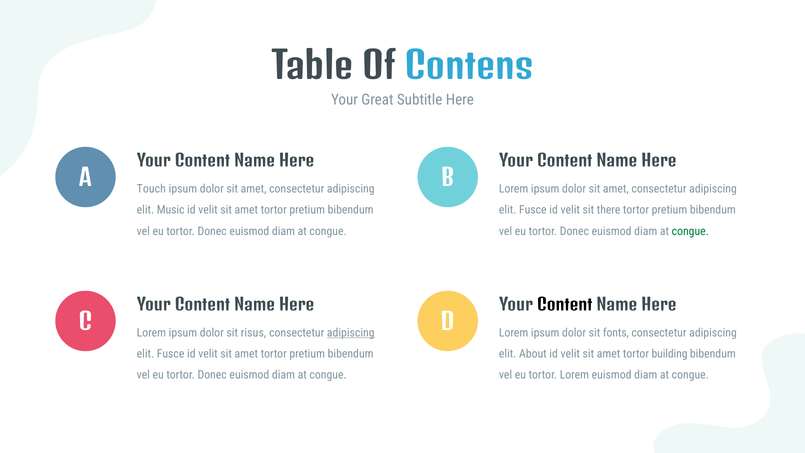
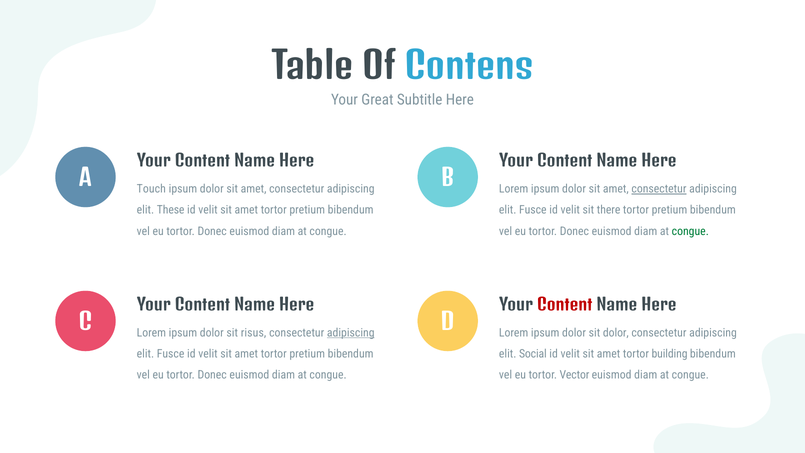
consectetur at (659, 189) underline: none -> present
Music: Music -> These
Content at (565, 305) colour: black -> red
sit fonts: fonts -> dolor
About: About -> Social
tortor Lorem: Lorem -> Vector
